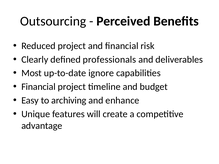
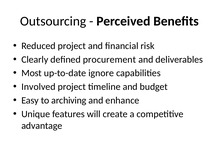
professionals: professionals -> procurement
Financial at (39, 87): Financial -> Involved
